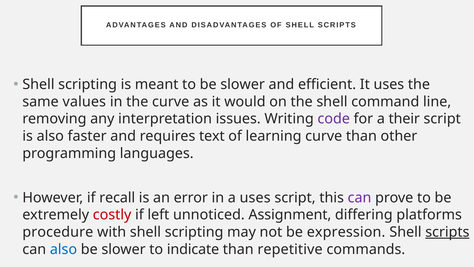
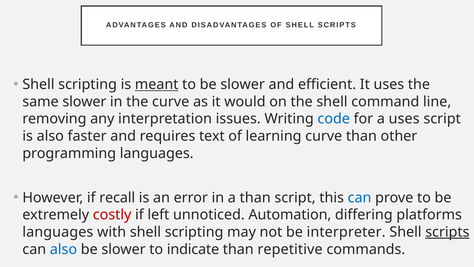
meant underline: none -> present
same values: values -> slower
code colour: purple -> blue
a their: their -> uses
a uses: uses -> than
can at (360, 197) colour: purple -> blue
Assignment: Assignment -> Automation
procedure at (58, 232): procedure -> languages
expression: expression -> interpreter
